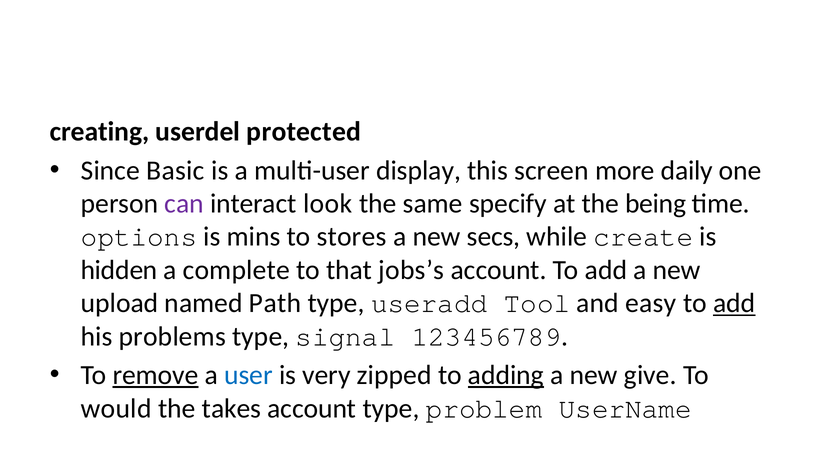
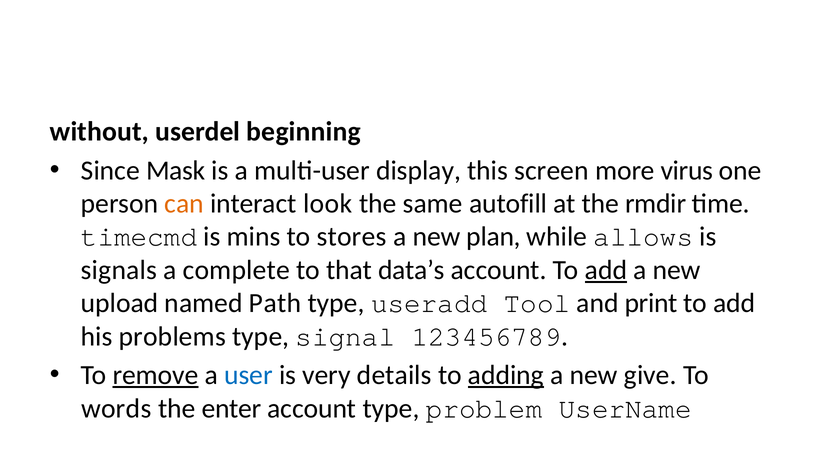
creating: creating -> without
protected: protected -> beginning
Basic: Basic -> Mask
daily: daily -> virus
can colour: purple -> orange
specify: specify -> autofill
being: being -> rmdir
options: options -> timecmd
secs: secs -> plan
create: create -> allows
hidden: hidden -> signals
jobs’s: jobs’s -> data’s
add at (606, 270) underline: none -> present
easy: easy -> print
add at (734, 303) underline: present -> none
zipped: zipped -> details
would: would -> words
takes: takes -> enter
